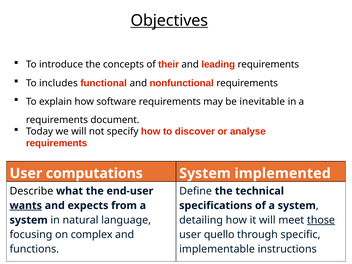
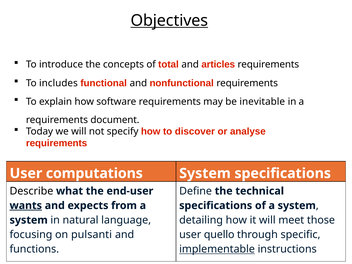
their: their -> total
leading: leading -> articles
System implemented: implemented -> specifications
those underline: present -> none
complex: complex -> pulsanti
implementable underline: none -> present
